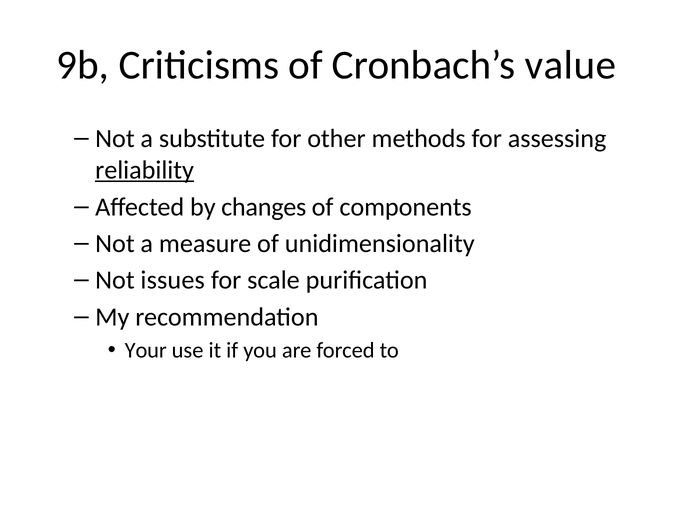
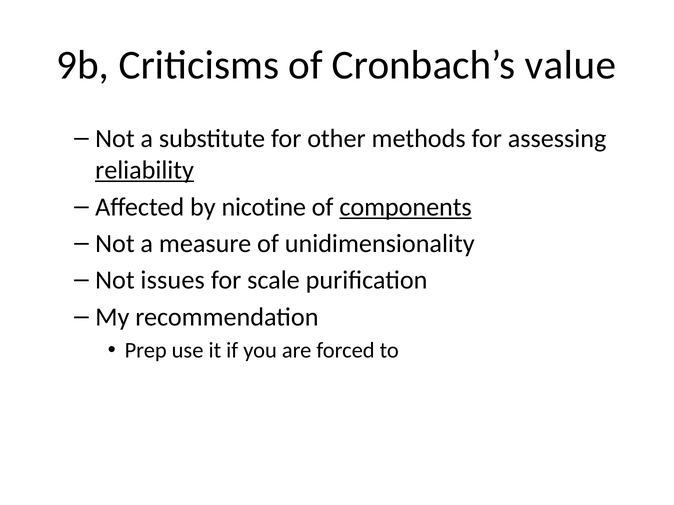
changes: changes -> nicotine
components underline: none -> present
Your: Your -> Prep
